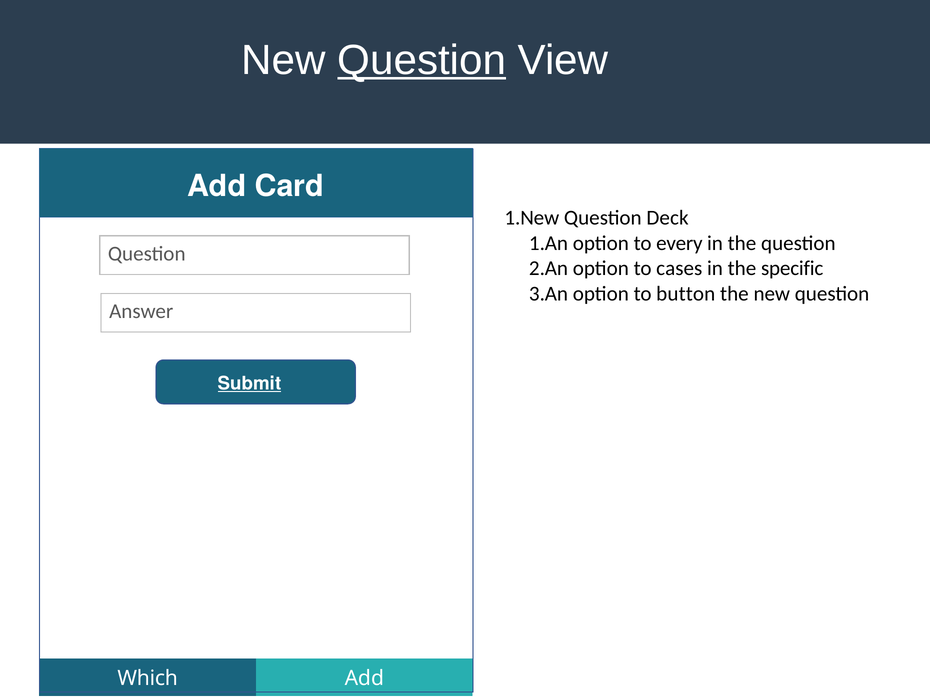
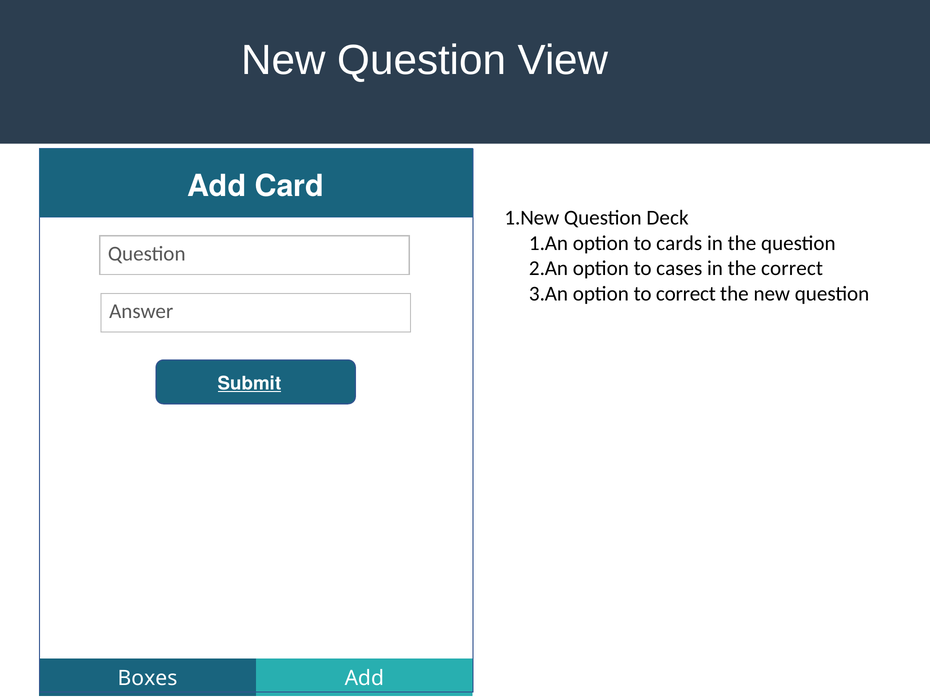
Question at (422, 60) underline: present -> none
every: every -> cards
the specific: specific -> correct
to button: button -> correct
Which: Which -> Boxes
